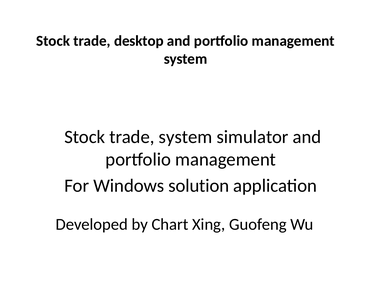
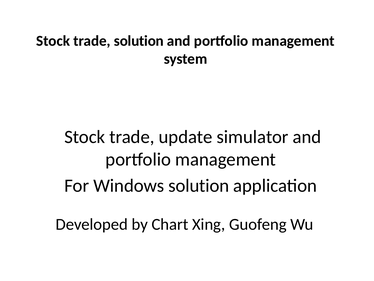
trade desktop: desktop -> solution
trade system: system -> update
